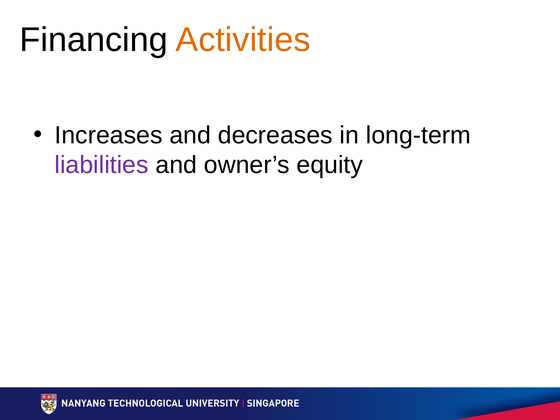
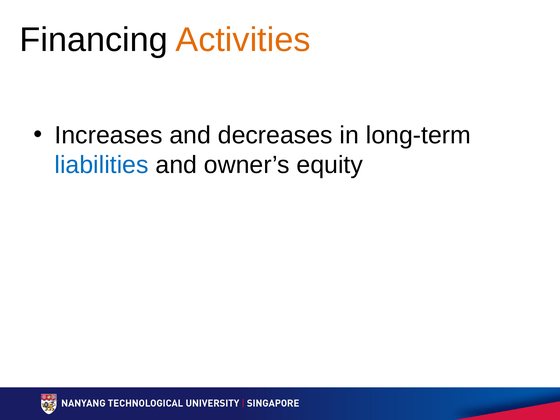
liabilities colour: purple -> blue
